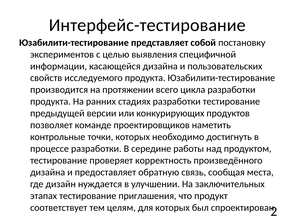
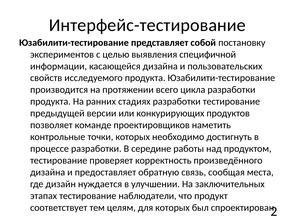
приглашения: приглашения -> наблюдатели
